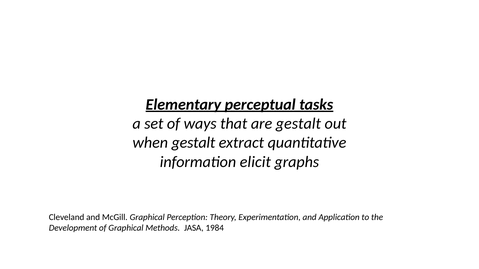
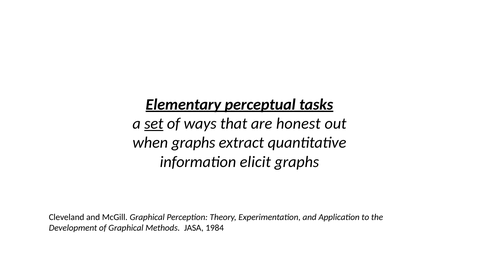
set underline: none -> present
are gestalt: gestalt -> honest
when gestalt: gestalt -> graphs
